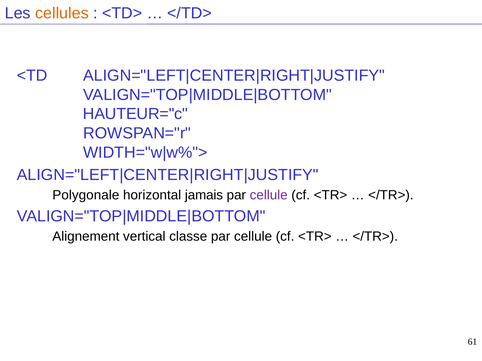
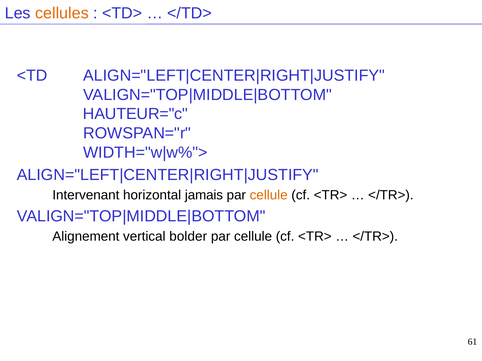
Polygonale: Polygonale -> Intervenant
cellule at (269, 195) colour: purple -> orange
classe: classe -> bolder
